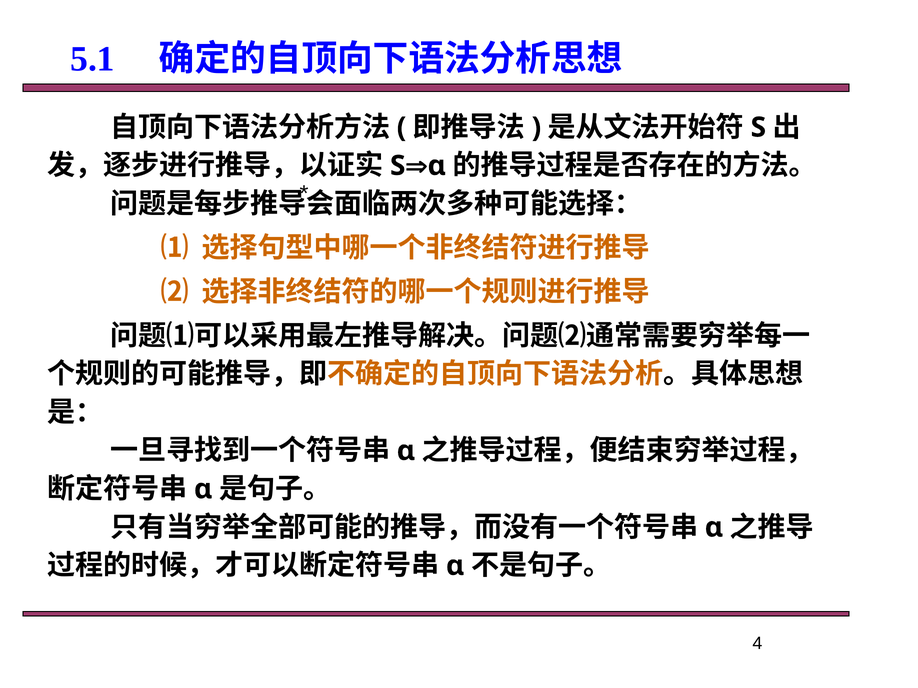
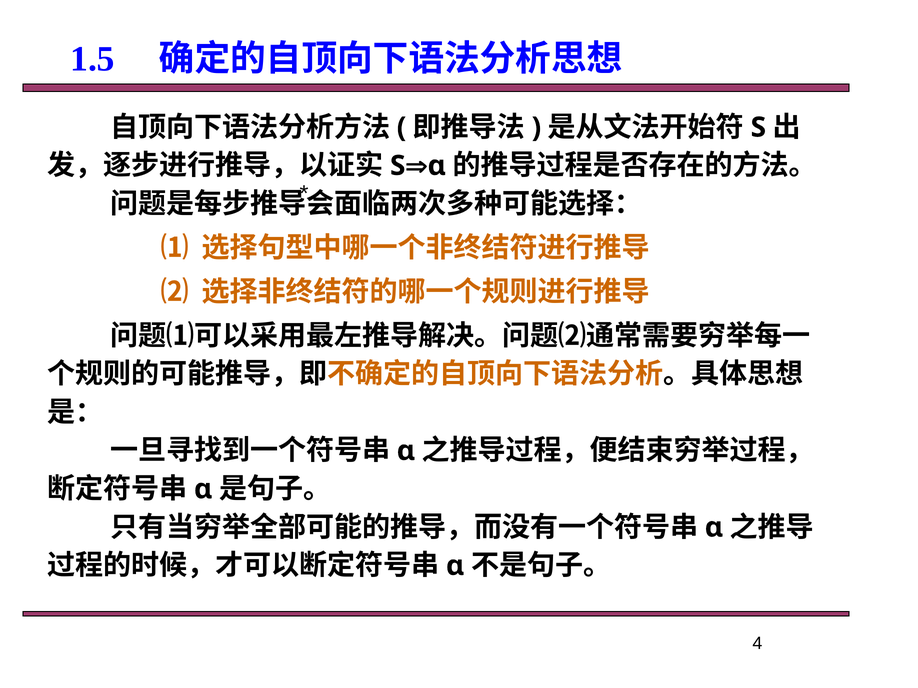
5.1: 5.1 -> 1.5
